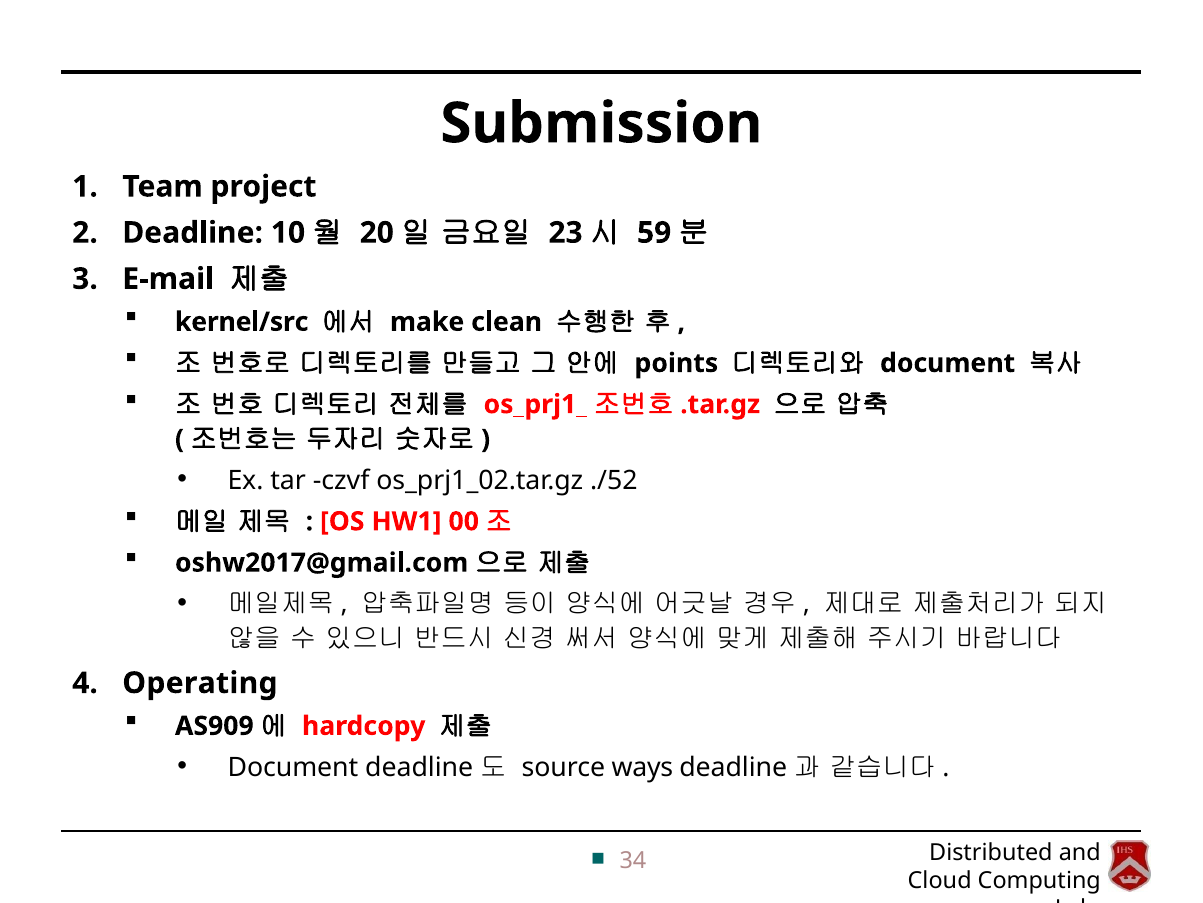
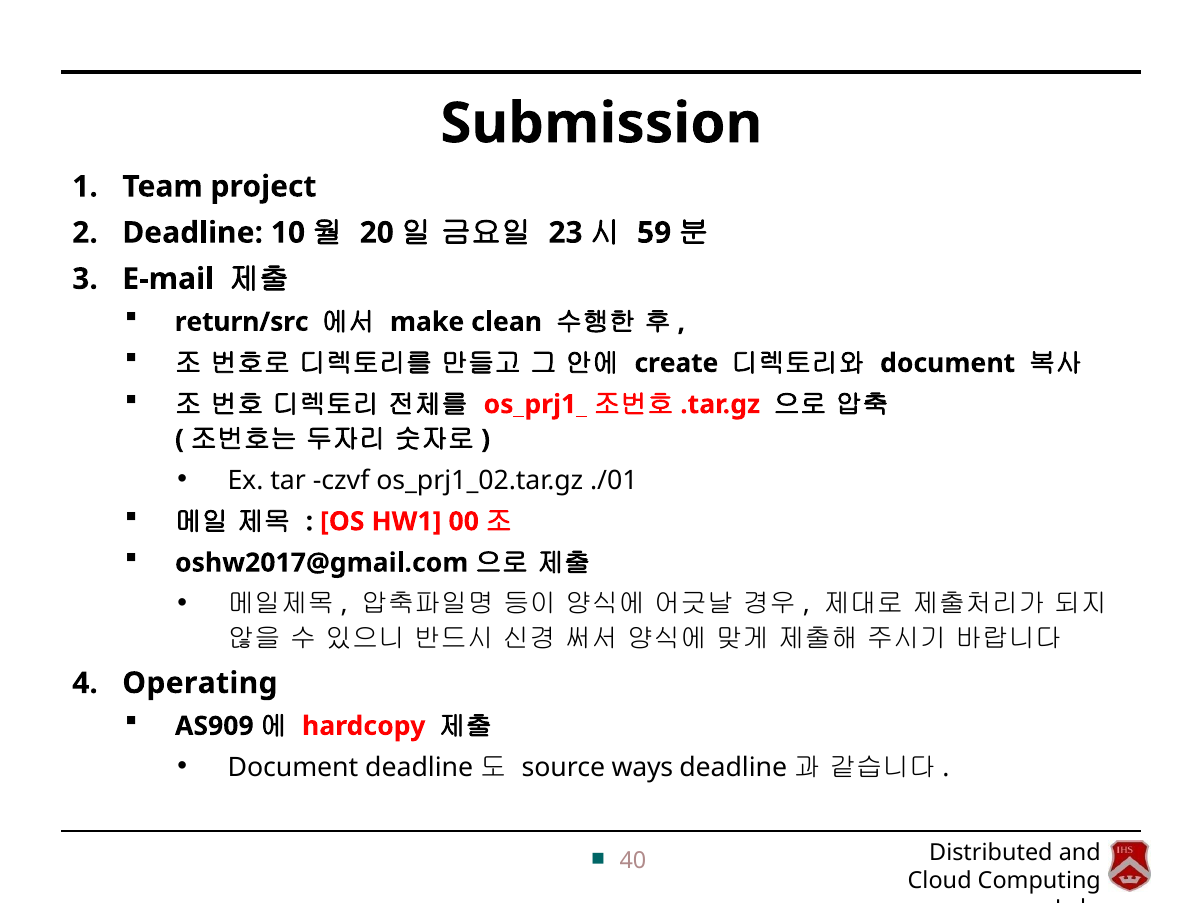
kernel/src: kernel/src -> return/src
points: points -> create
./52: ./52 -> ./01
34: 34 -> 40
